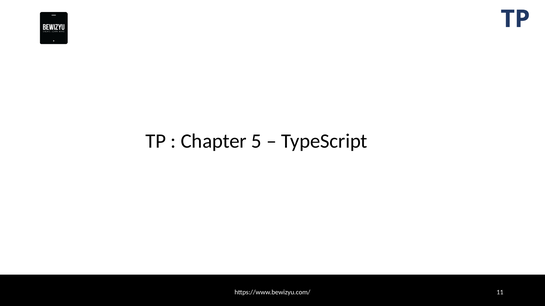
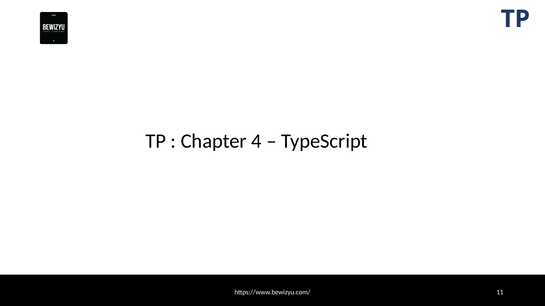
5: 5 -> 4
